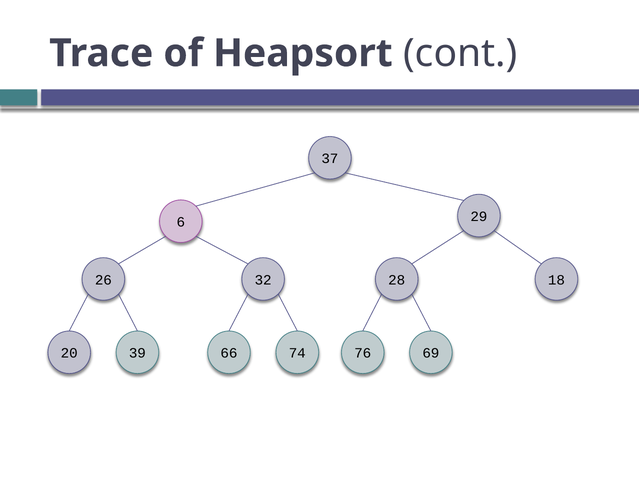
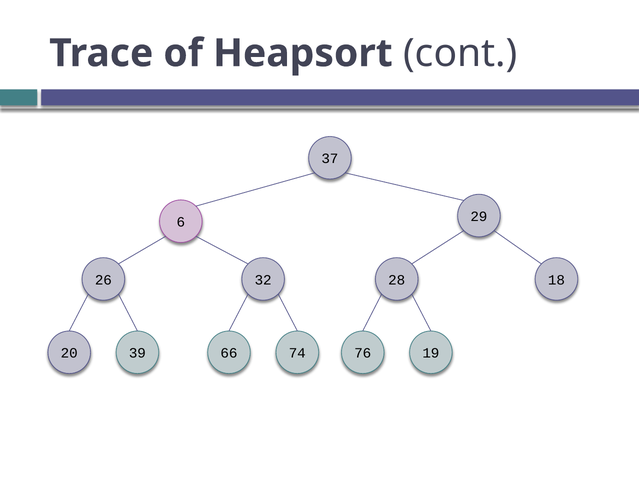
69: 69 -> 19
